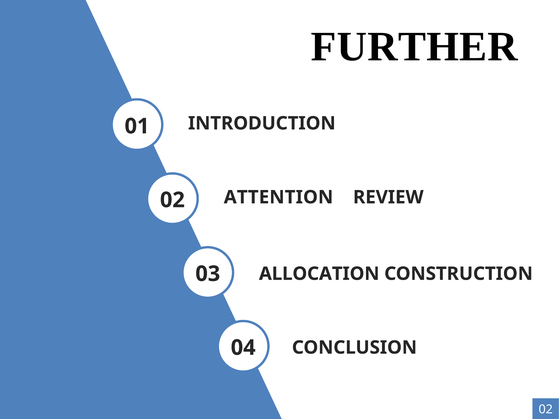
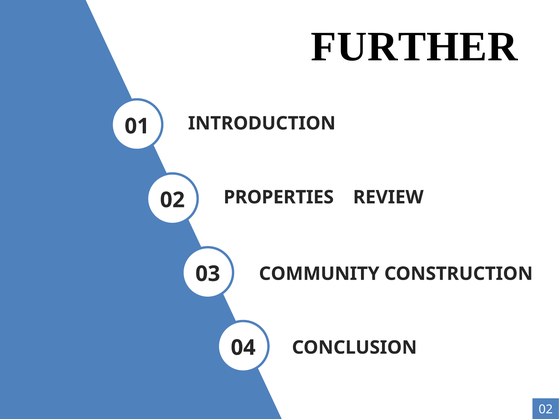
ATTENTION: ATTENTION -> PROPERTIES
ALLOCATION: ALLOCATION -> COMMUNITY
